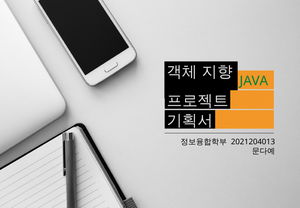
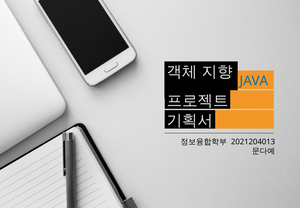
JAVA colour: green -> blue
